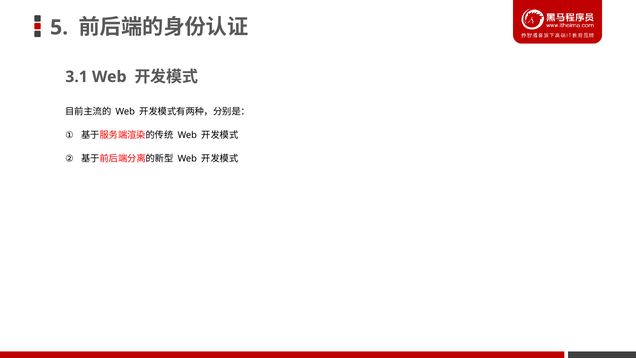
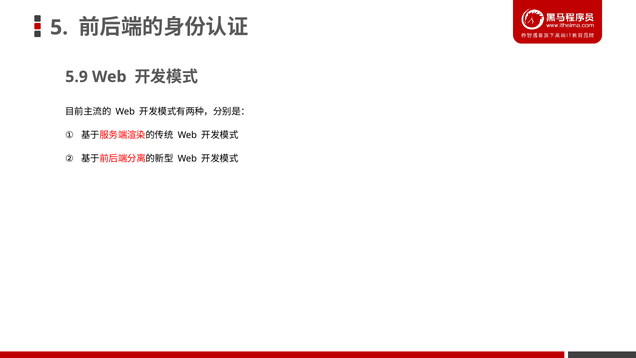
3.1: 3.1 -> 5.9
